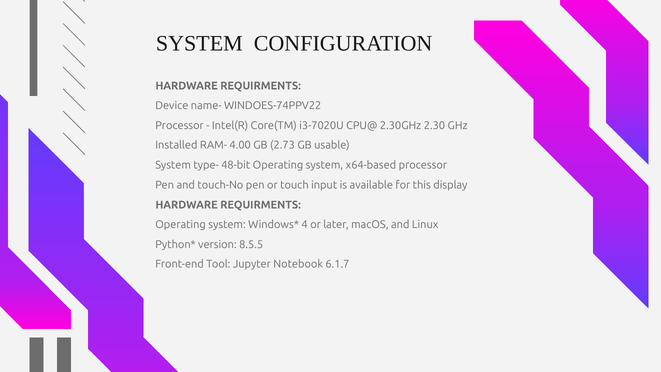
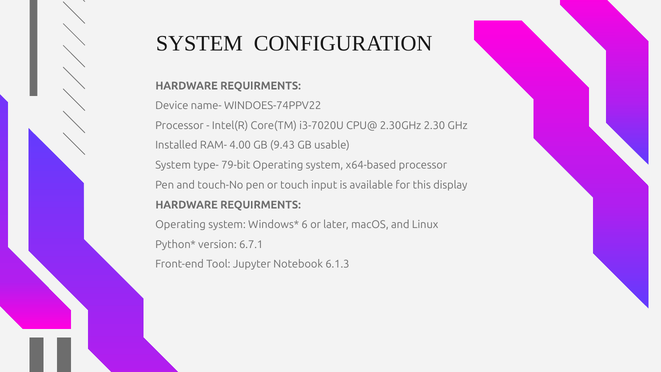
2.73: 2.73 -> 9.43
48-bit: 48-bit -> 79-bit
4: 4 -> 6
8.5.5: 8.5.5 -> 6.7.1
6.1.7: 6.1.7 -> 6.1.3
